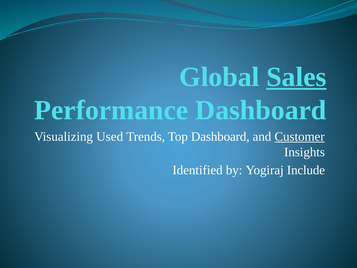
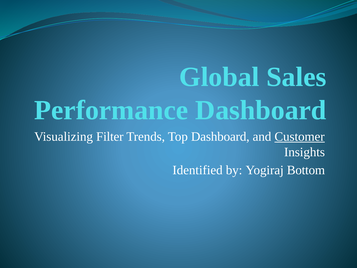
Sales underline: present -> none
Used: Used -> Filter
Include: Include -> Bottom
